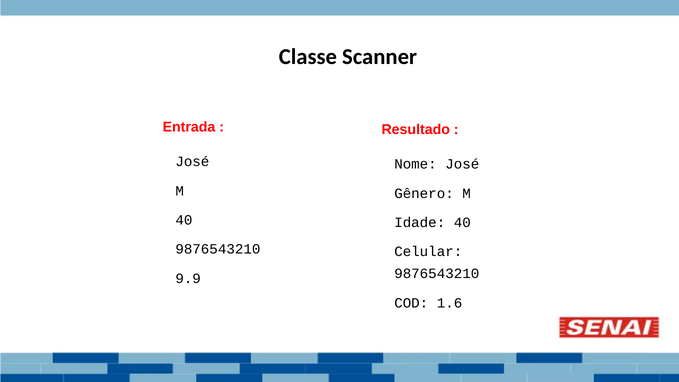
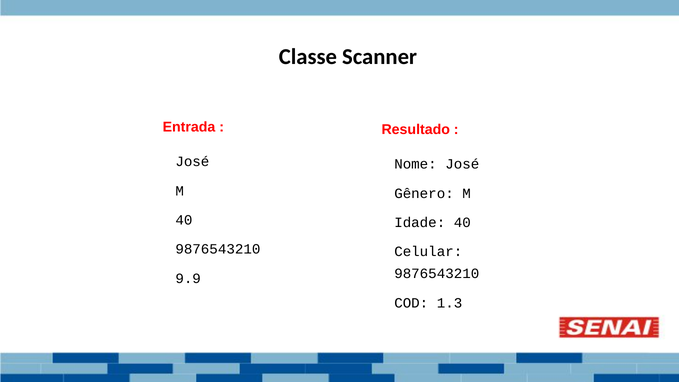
1.6: 1.6 -> 1.3
